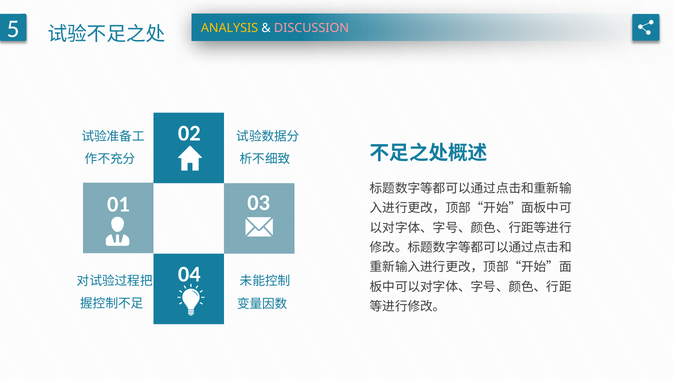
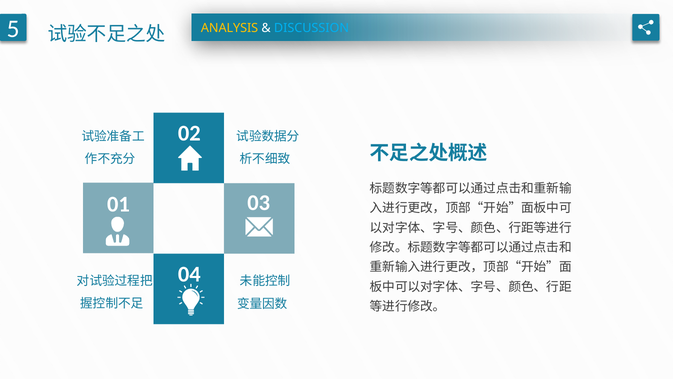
DISCUSSION colour: pink -> light blue
